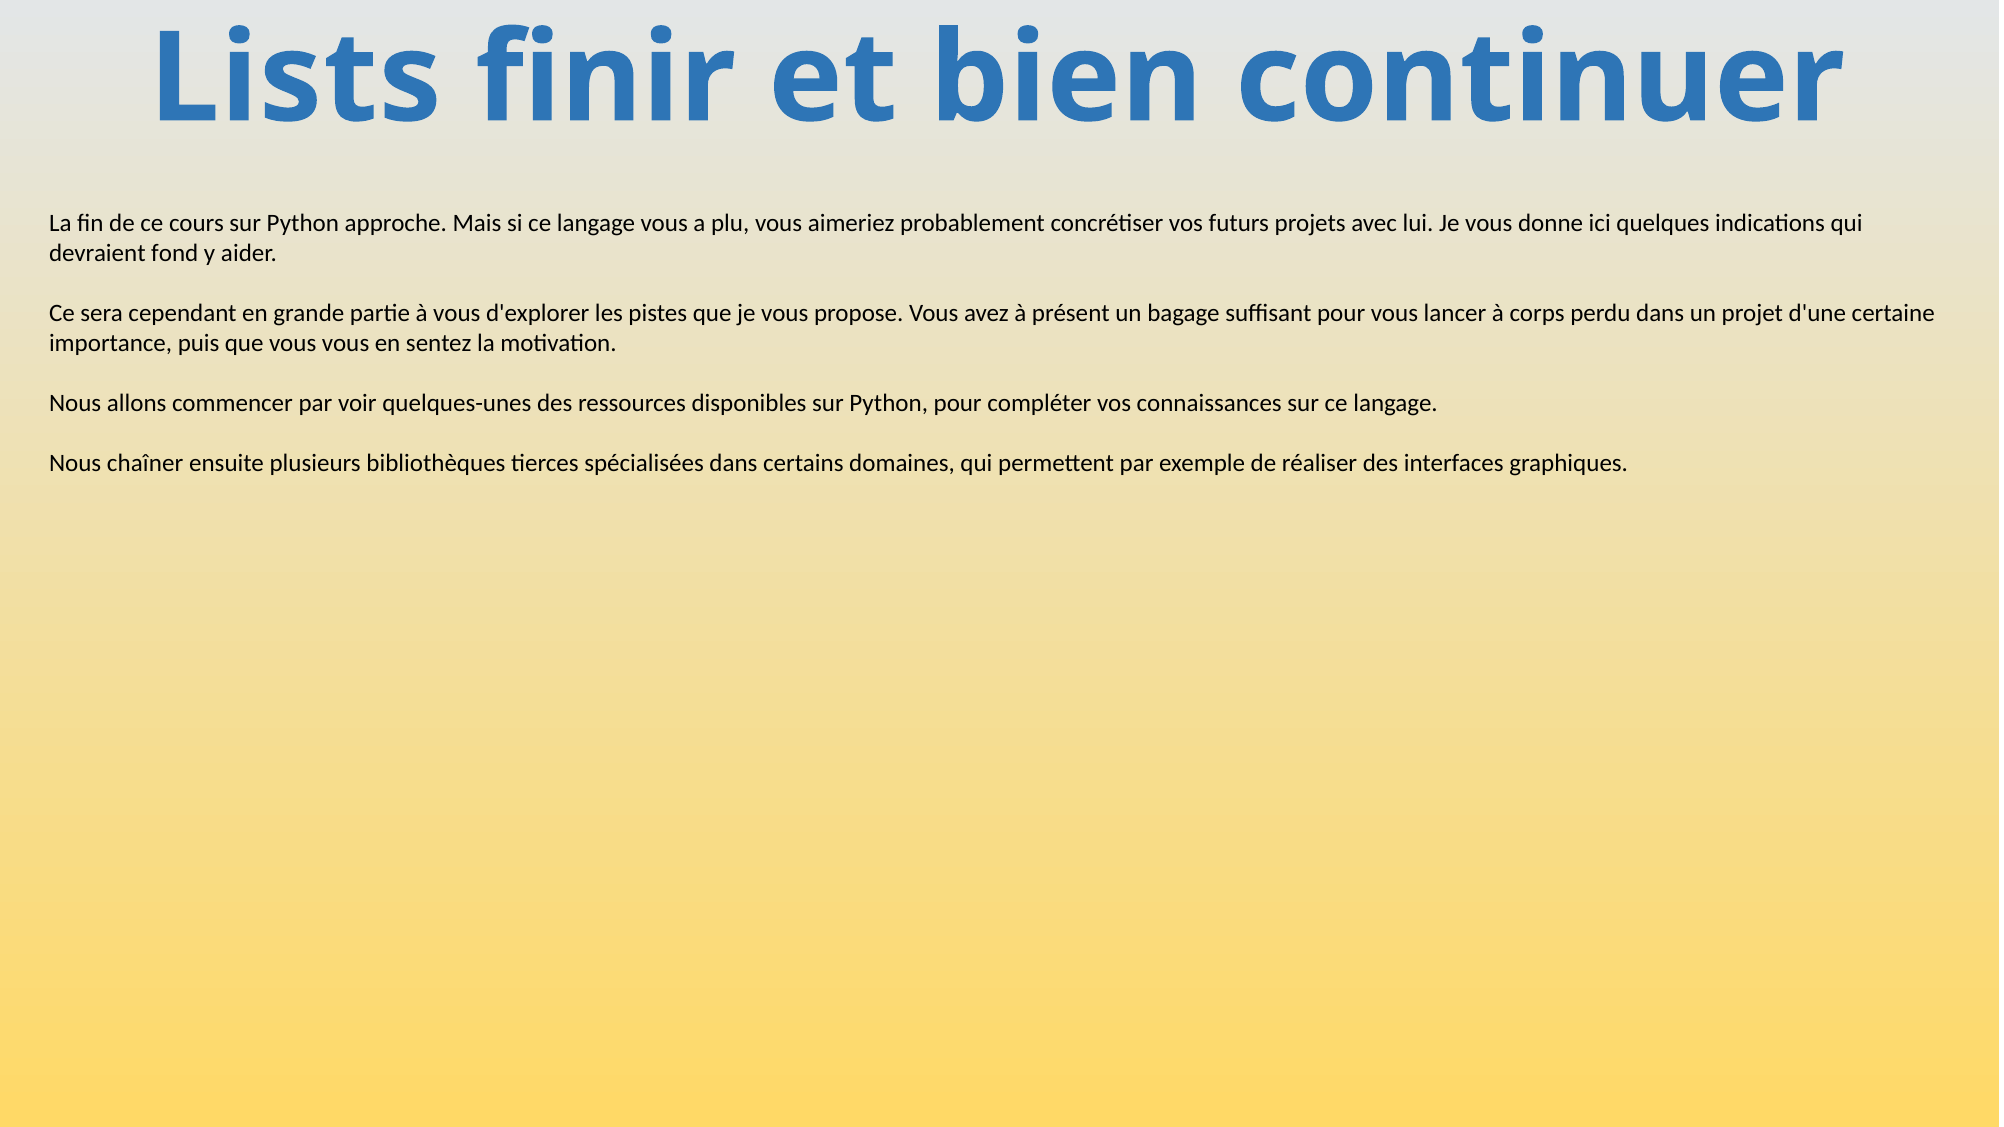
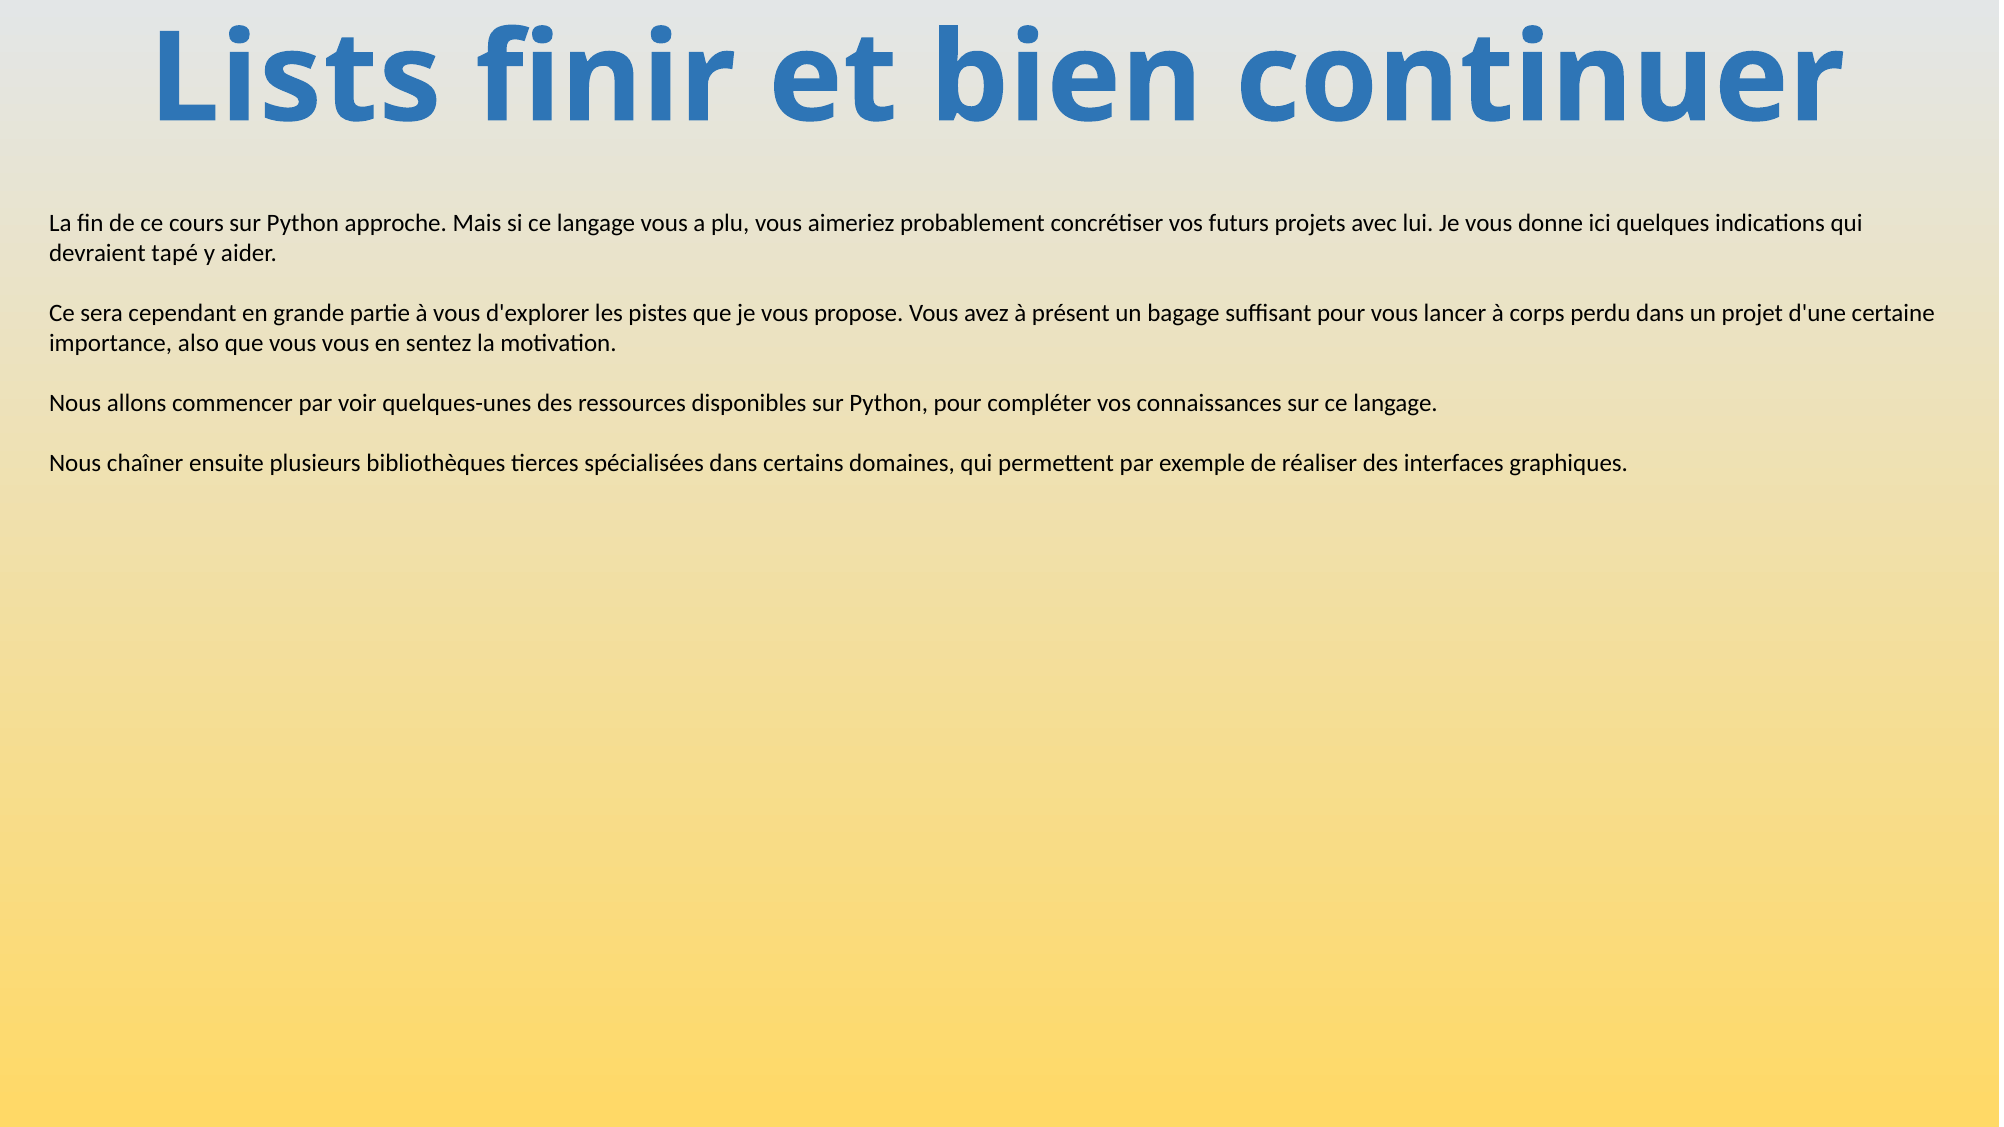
fond: fond -> tapé
puis: puis -> also
